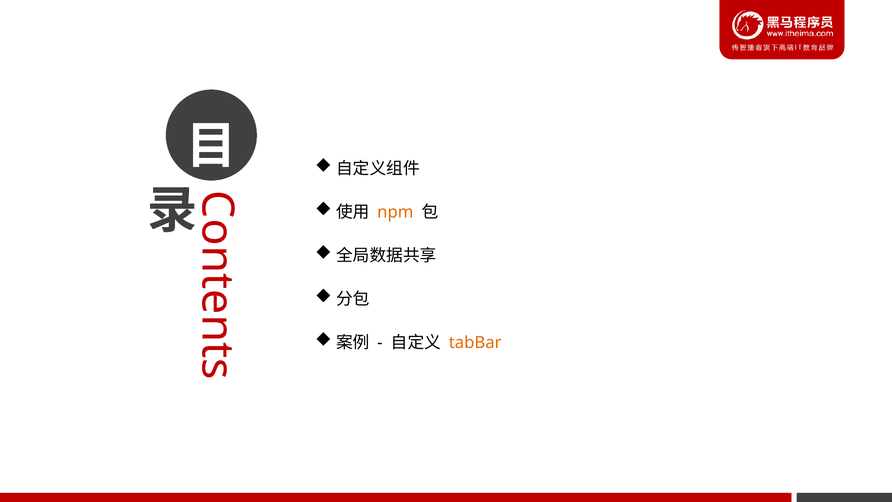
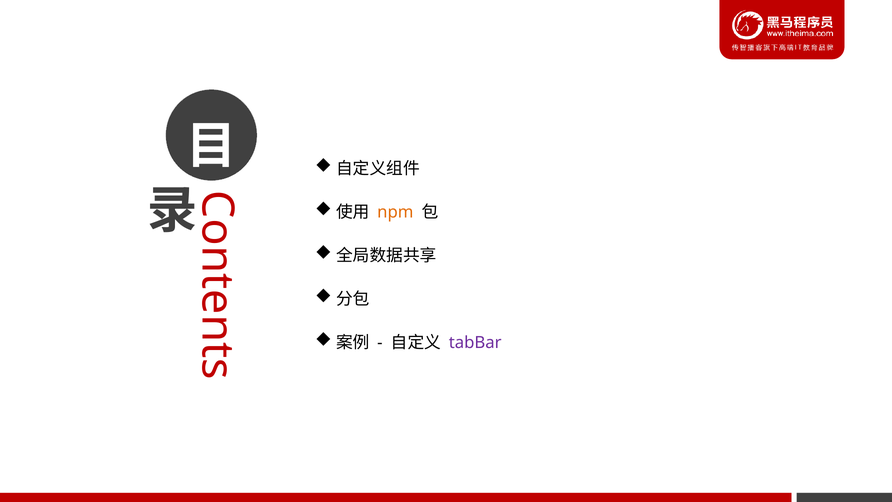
tabBar colour: orange -> purple
